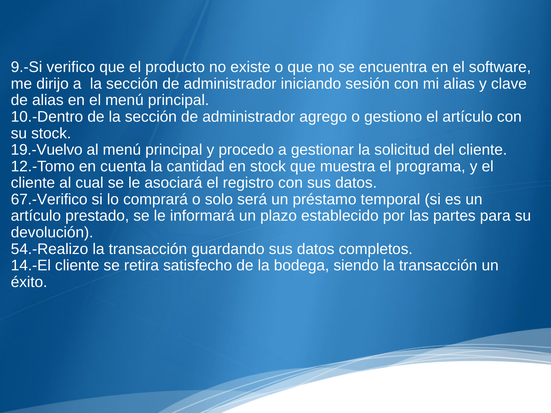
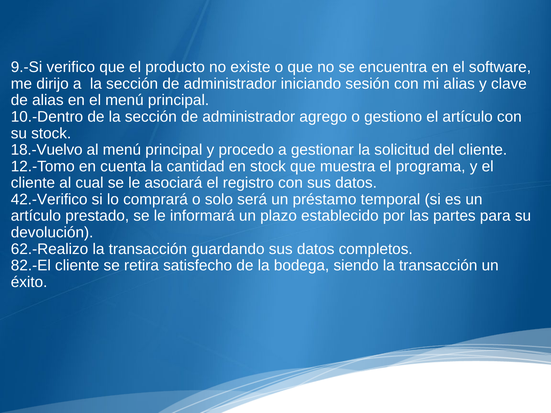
19.-Vuelvo: 19.-Vuelvo -> 18.-Vuelvo
67.-Verifico: 67.-Verifico -> 42.-Verifico
54.-Realizo: 54.-Realizo -> 62.-Realizo
14.-El: 14.-El -> 82.-El
